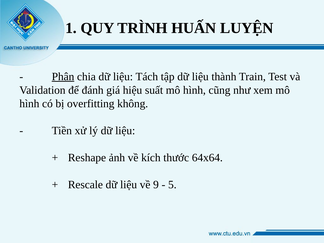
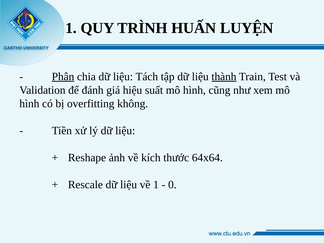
thành underline: none -> present
về 9: 9 -> 1
5: 5 -> 0
